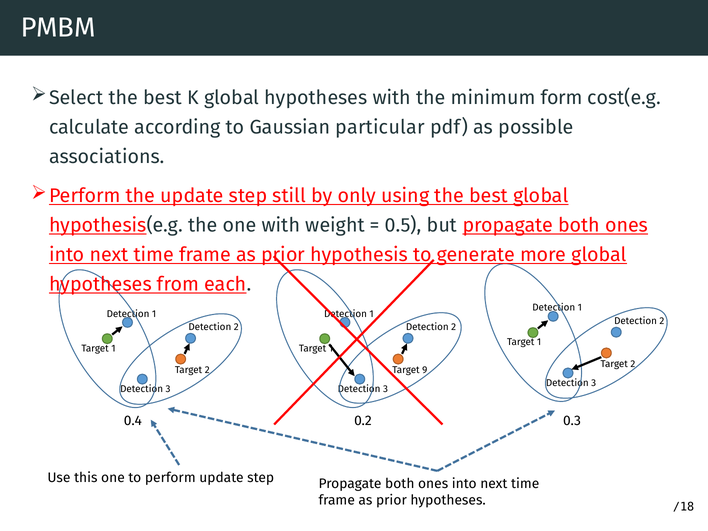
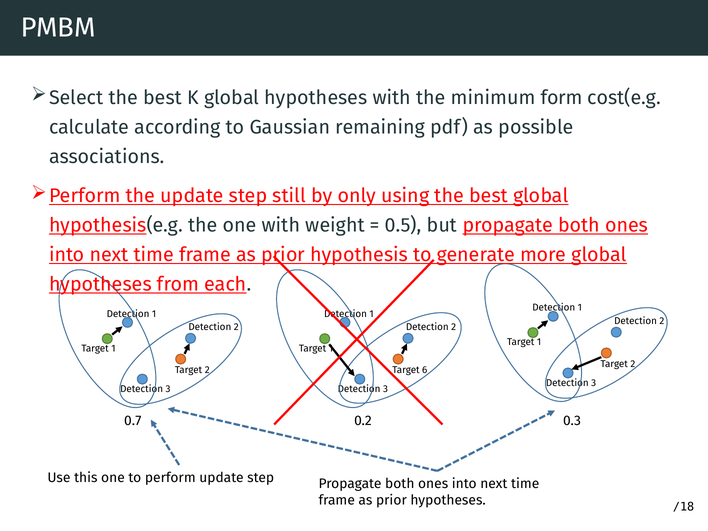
particular: particular -> remaining
9: 9 -> 6
0.4: 0.4 -> 0.7
